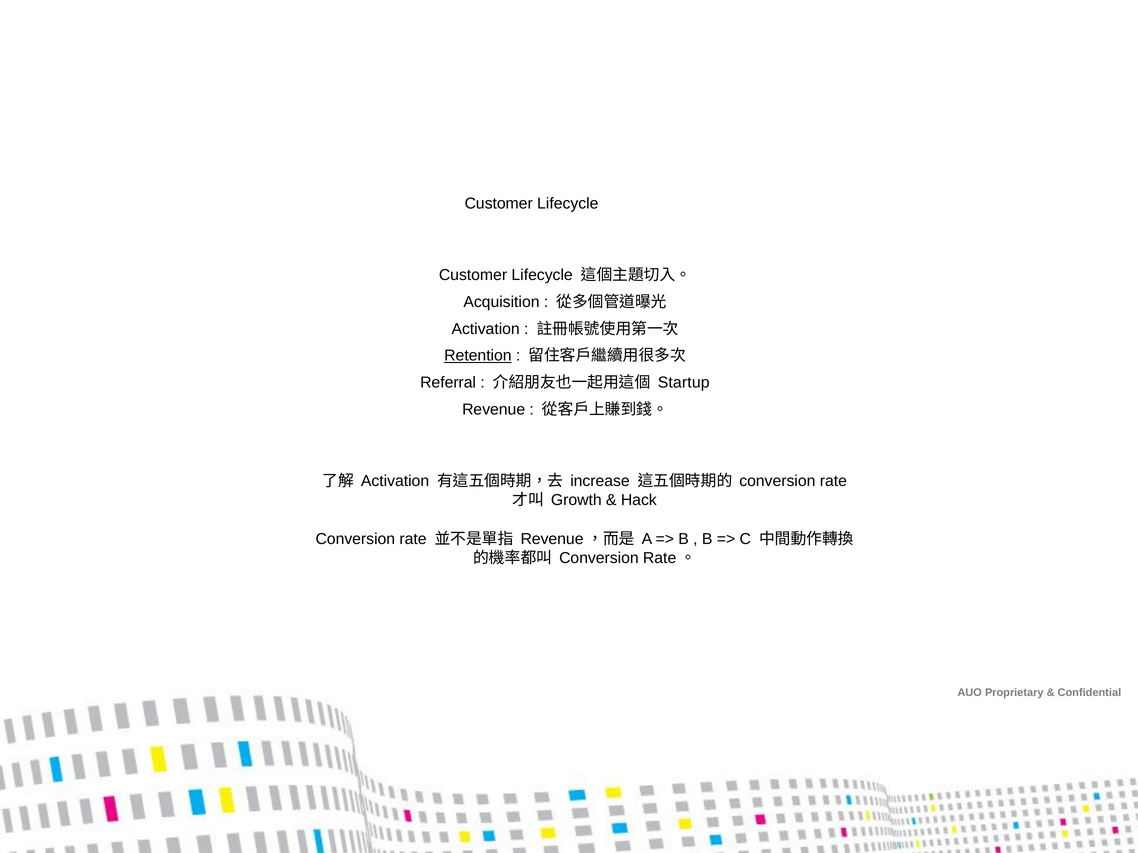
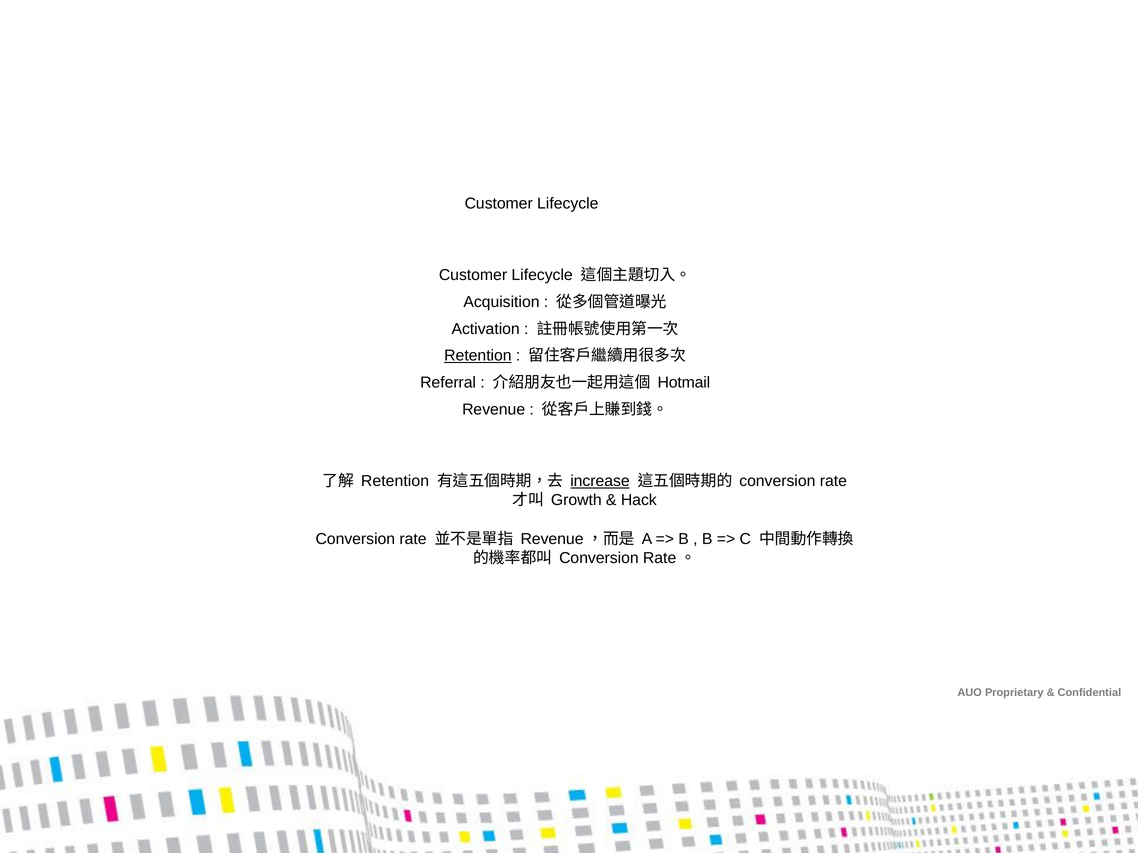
Startup: Startup -> Hotmail
Activation at (395, 481): Activation -> Retention
increase underline: none -> present
